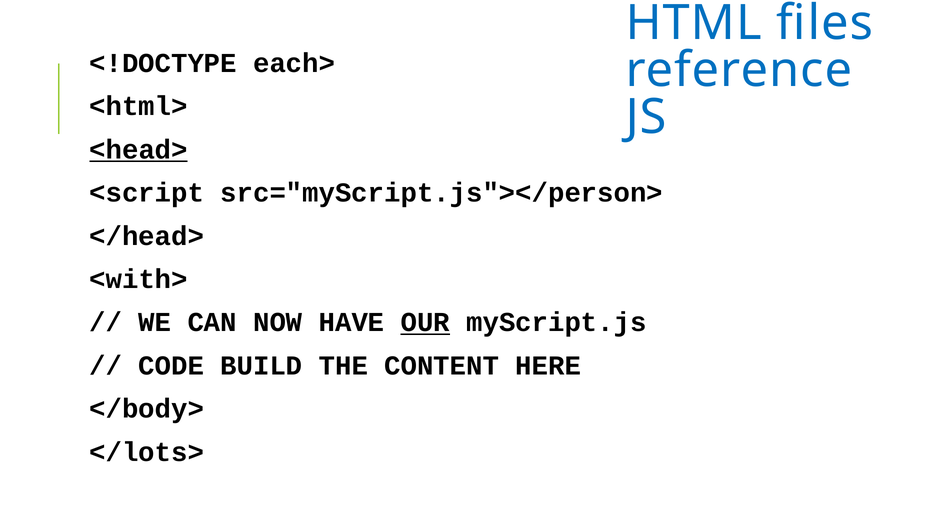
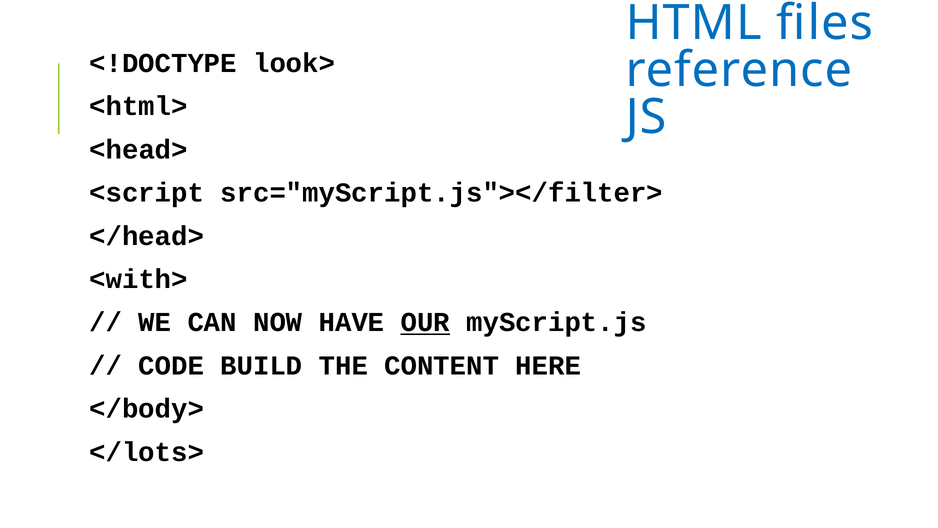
each>: each> -> look>
<head> underline: present -> none
src="myScript.js"></person>: src="myScript.js"></person> -> src="myScript.js"></filter>
